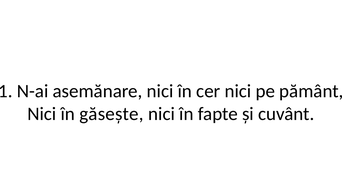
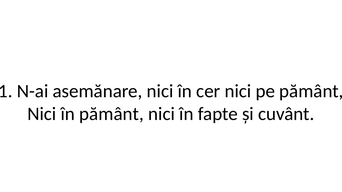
în găsește: găsește -> pământ
